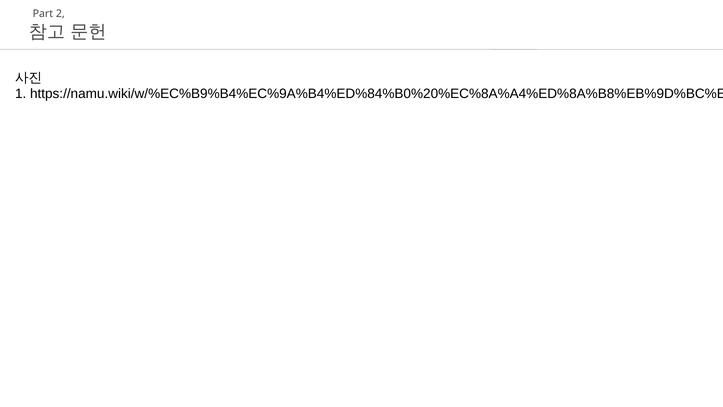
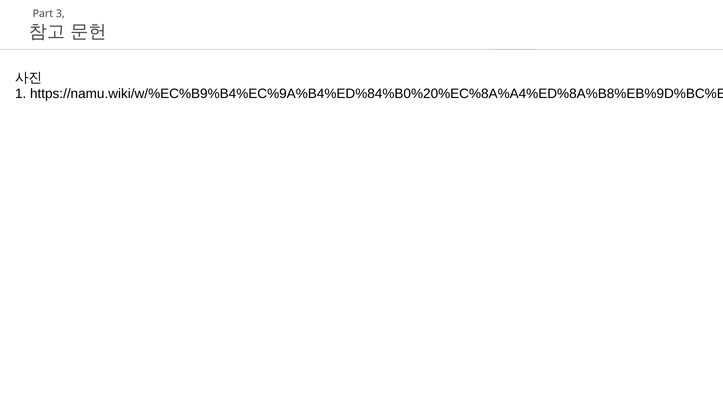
2: 2 -> 3
